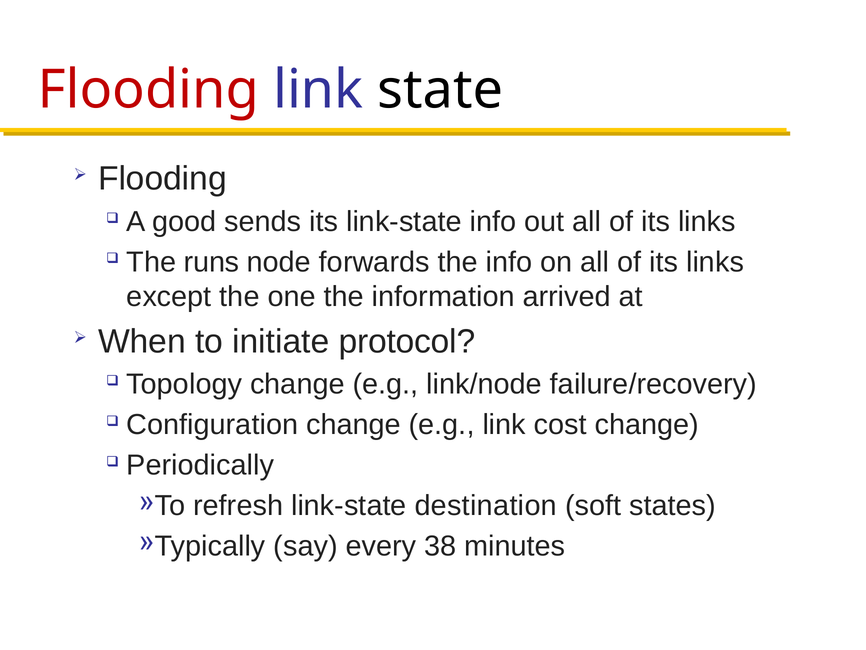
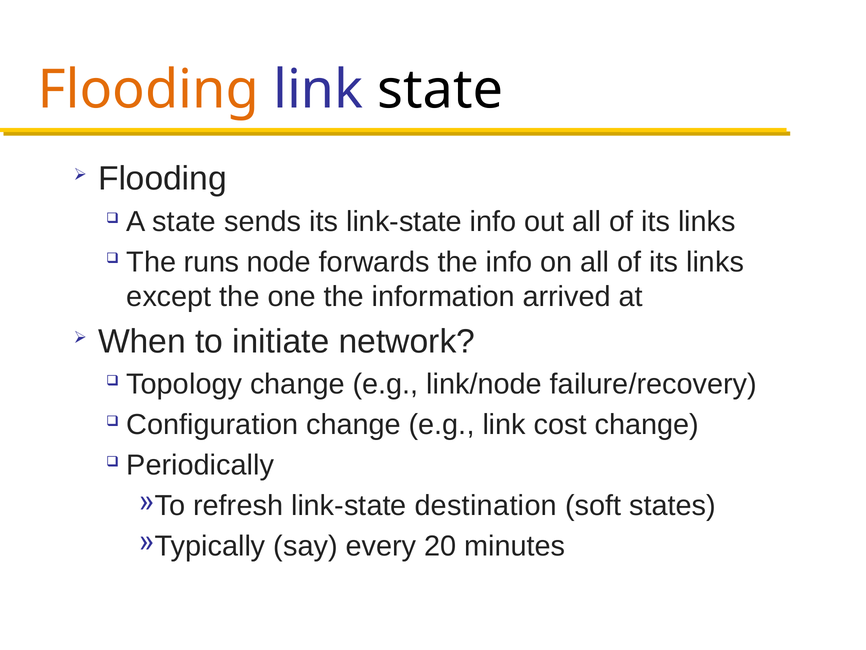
Flooding at (148, 90) colour: red -> orange
A good: good -> state
protocol: protocol -> network
38: 38 -> 20
